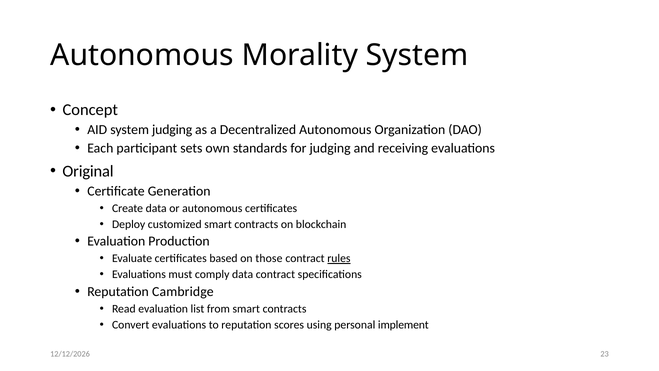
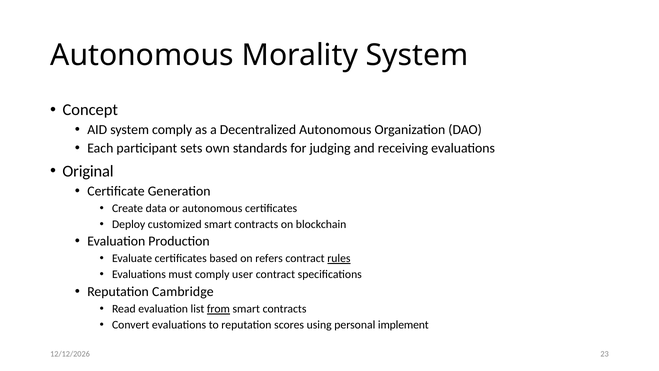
system judging: judging -> comply
those: those -> refers
comply data: data -> user
from underline: none -> present
